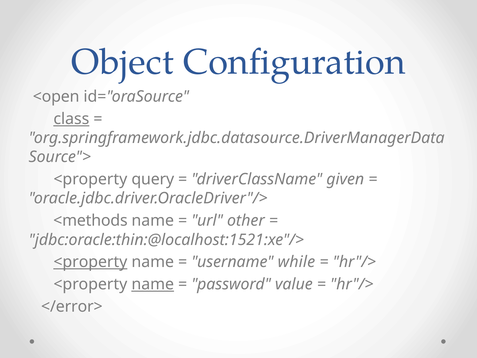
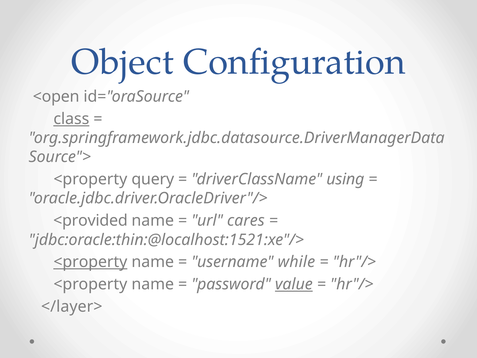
given: given -> using
<methods: <methods -> <provided
other: other -> cares
name at (153, 284) underline: present -> none
value underline: none -> present
</error>: </error> -> </layer>
